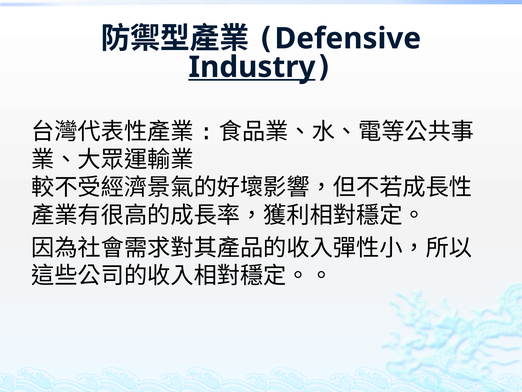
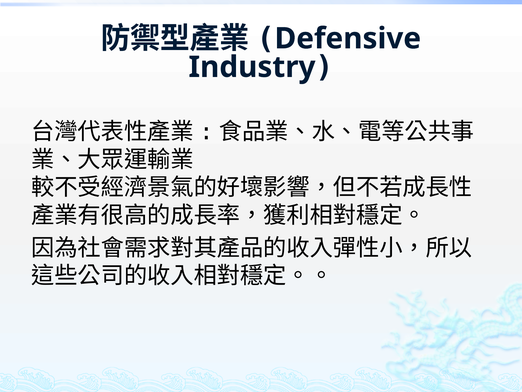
Industry underline: present -> none
